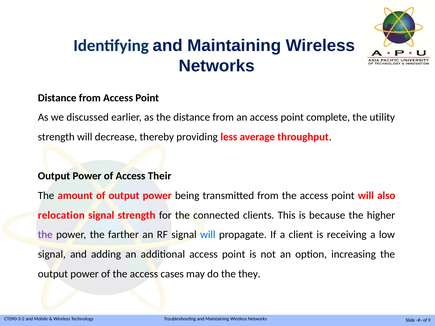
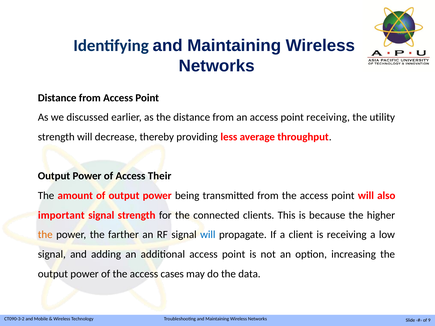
point complete: complete -> receiving
relocation: relocation -> important
the at (45, 235) colour: purple -> orange
they: they -> data
